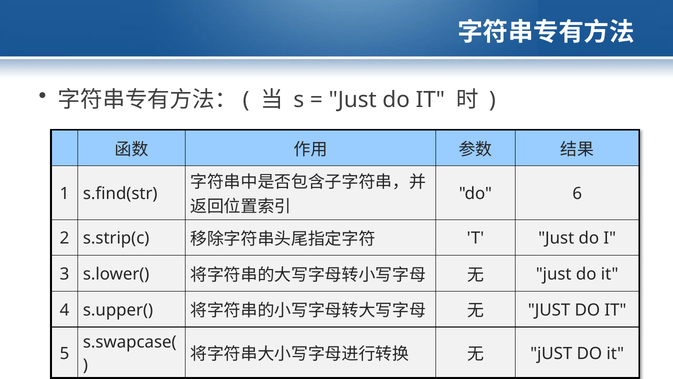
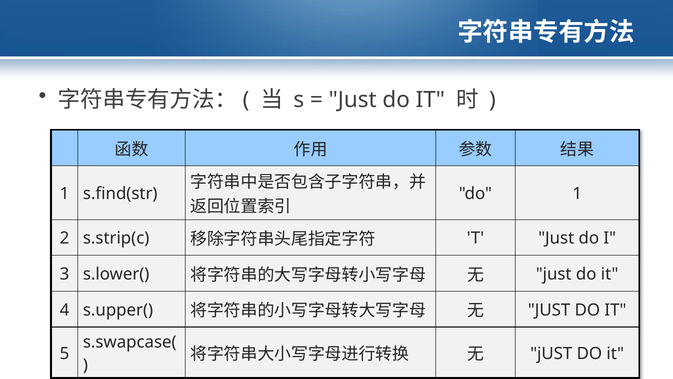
do 6: 6 -> 1
